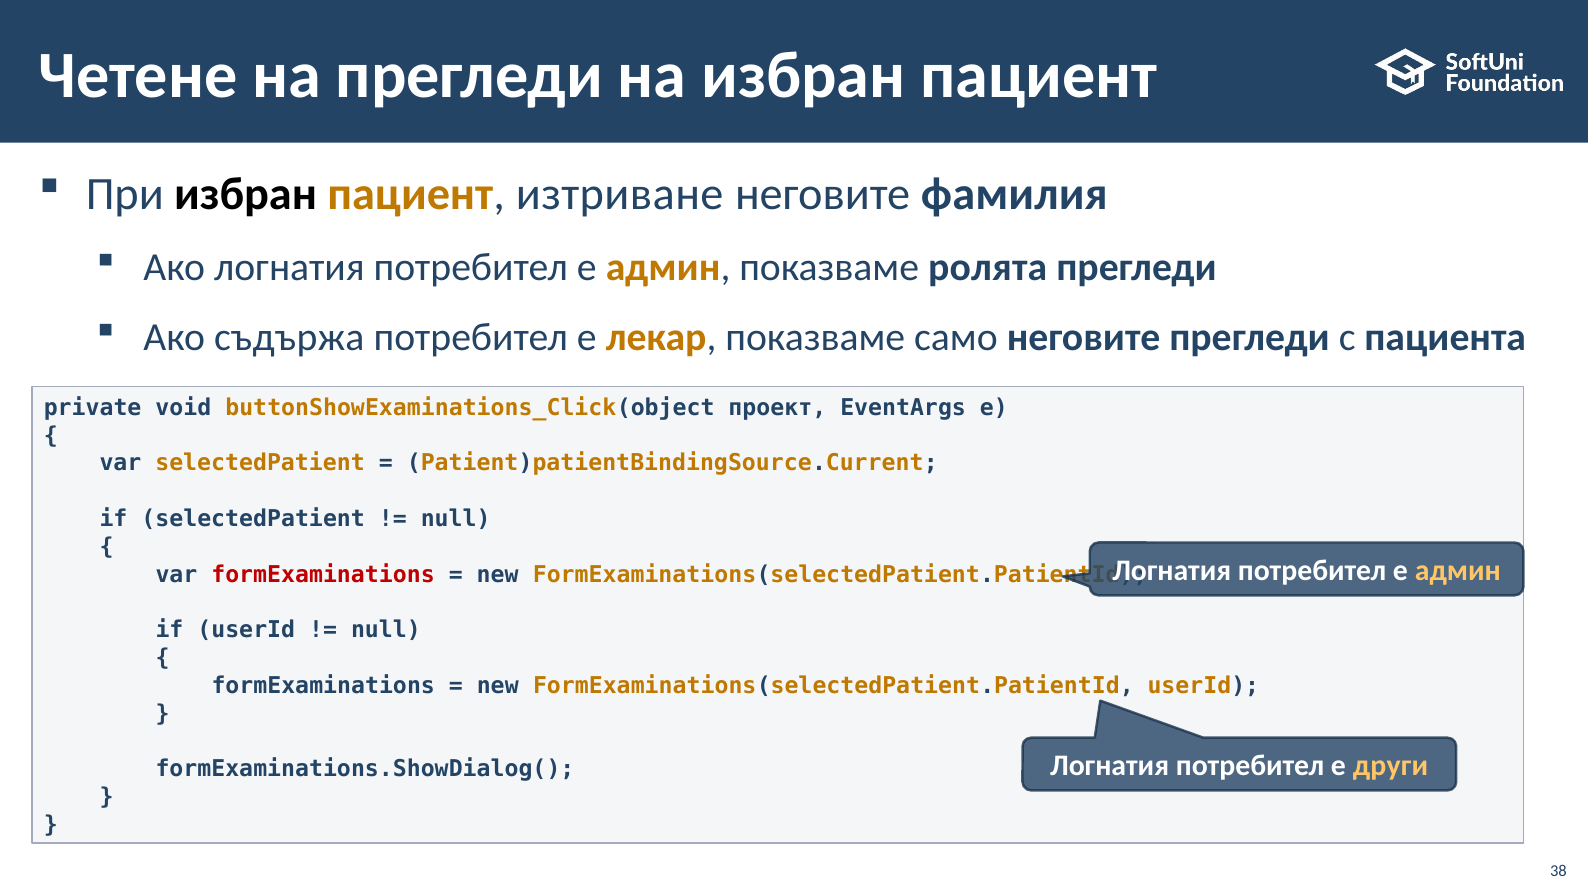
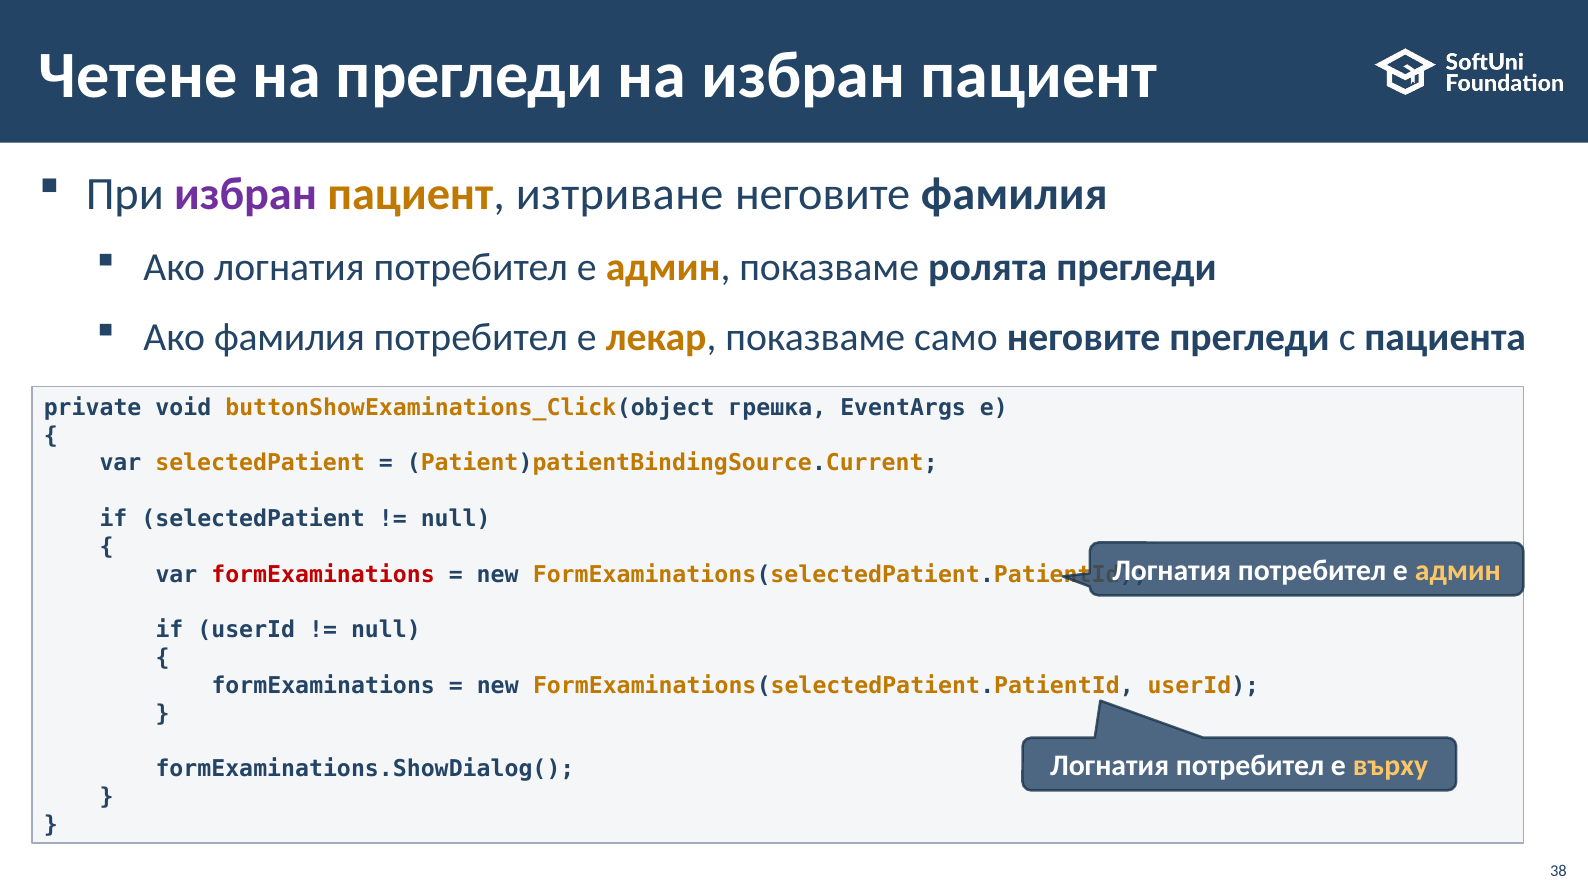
избран at (246, 194) colour: black -> purple
Ако съдържа: съдържа -> фамилия
проект: проект -> грешка
други: други -> върху
